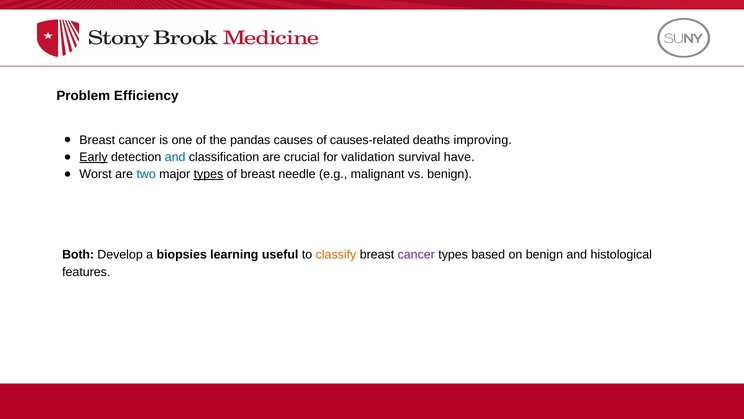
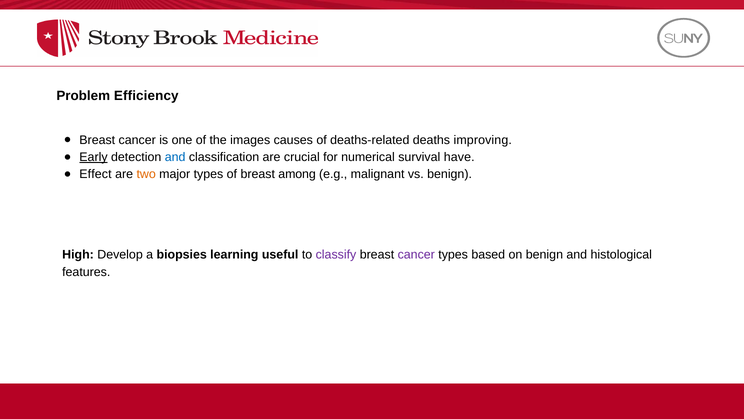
pandas: pandas -> images
causes-related: causes-related -> deaths-related
validation: validation -> numerical
Worst: Worst -> Effect
two colour: blue -> orange
types at (208, 174) underline: present -> none
needle: needle -> among
Both: Both -> High
classify colour: orange -> purple
